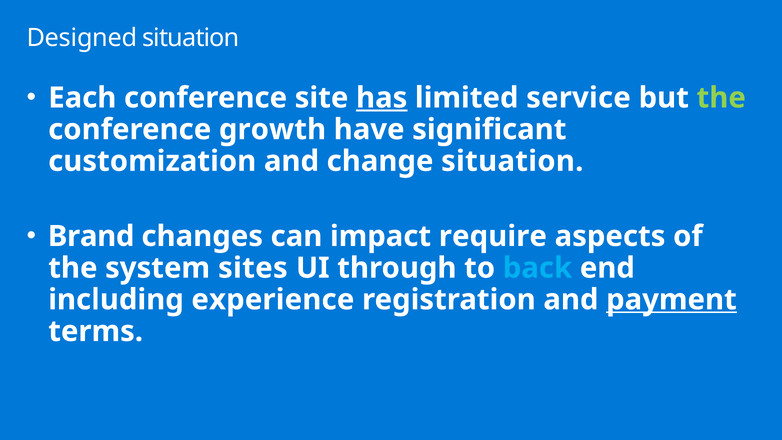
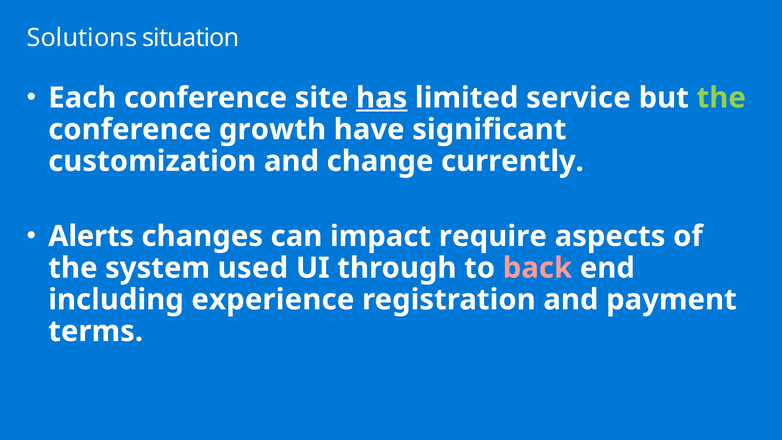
Designed: Designed -> Solutions
change situation: situation -> currently
Brand: Brand -> Alerts
sites: sites -> used
back colour: light blue -> pink
payment underline: present -> none
